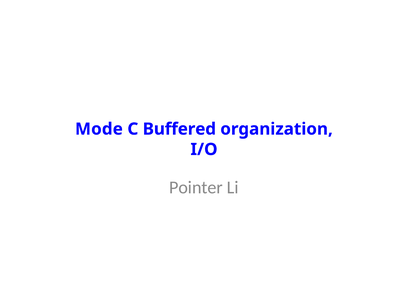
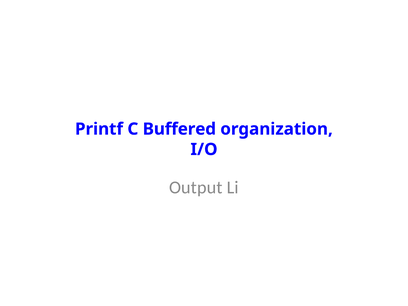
Mode: Mode -> Printf
Pointer: Pointer -> Output
